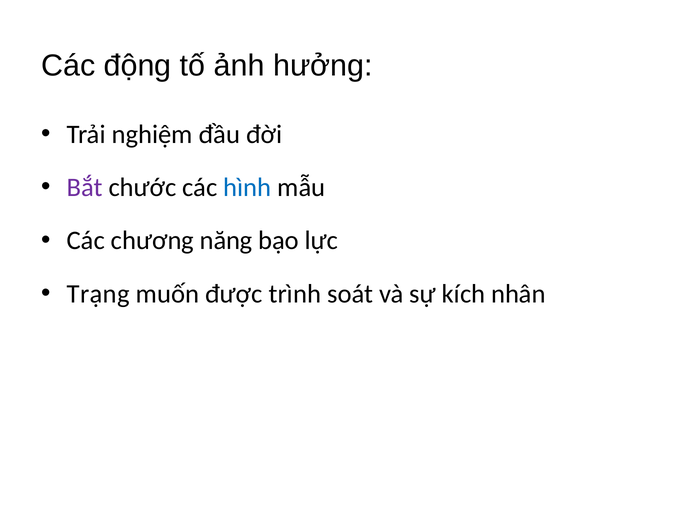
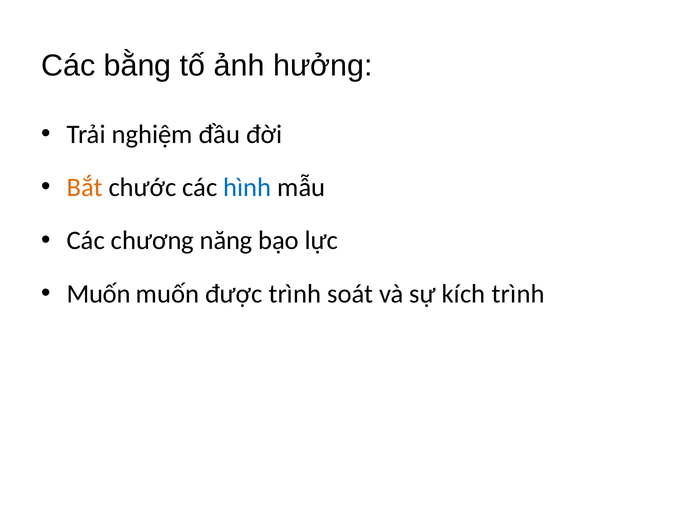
động: động -> bằng
Bắt colour: purple -> orange
Trạng at (98, 294): Trạng -> Muốn
kích nhân: nhân -> trình
